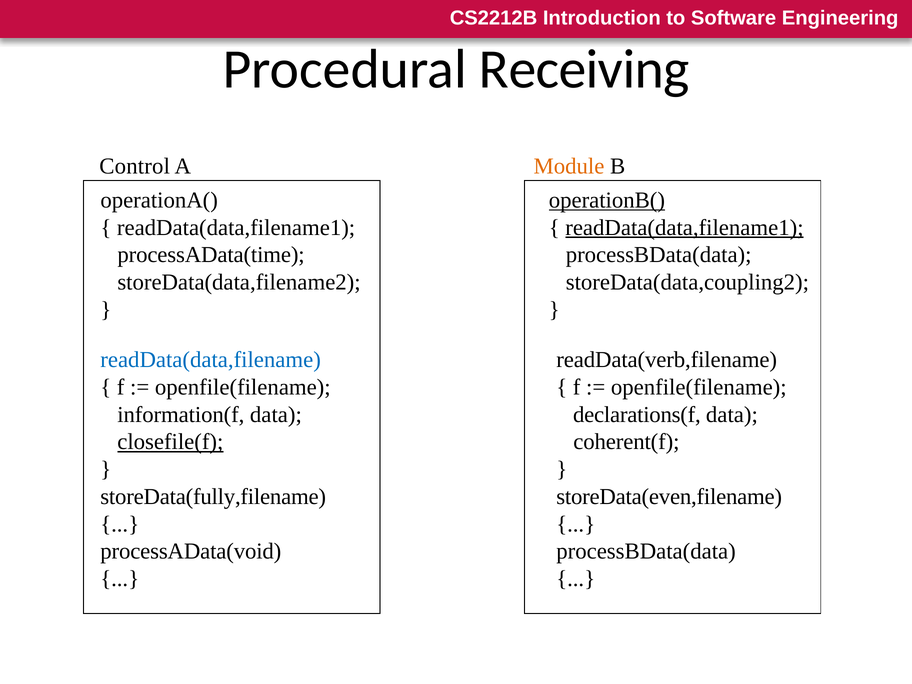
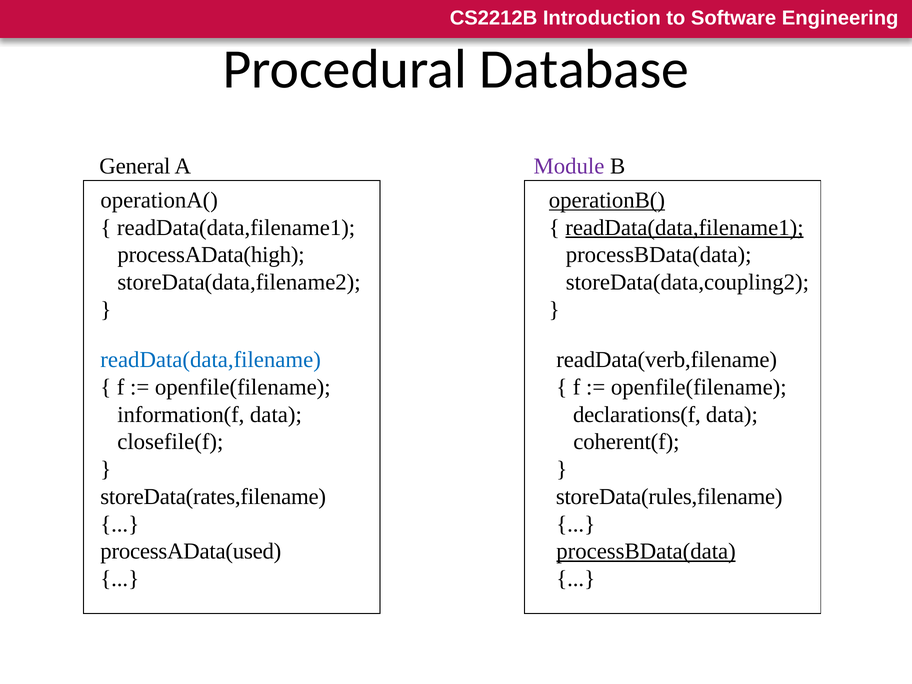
Receiving: Receiving -> Database
Control: Control -> General
Module colour: orange -> purple
processAData(time: processAData(time -> processAData(high
closefile(f underline: present -> none
storeData(fully,filename: storeData(fully,filename -> storeData(rates,filename
storeData(even,filename: storeData(even,filename -> storeData(rules,filename
processAData(void: processAData(void -> processAData(used
processBData(data at (646, 551) underline: none -> present
